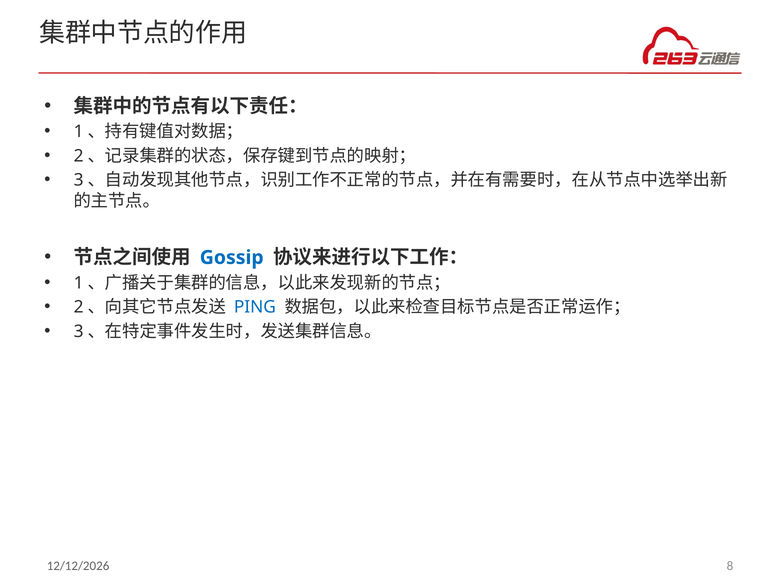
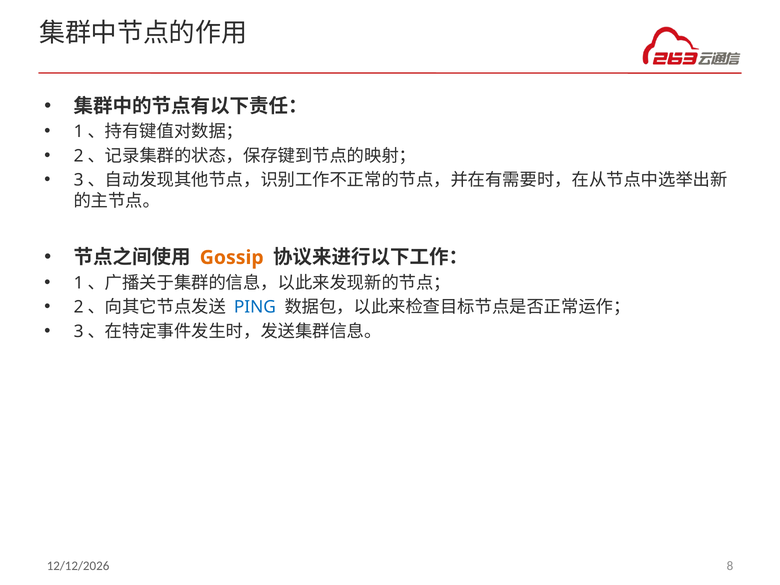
Gossip colour: blue -> orange
